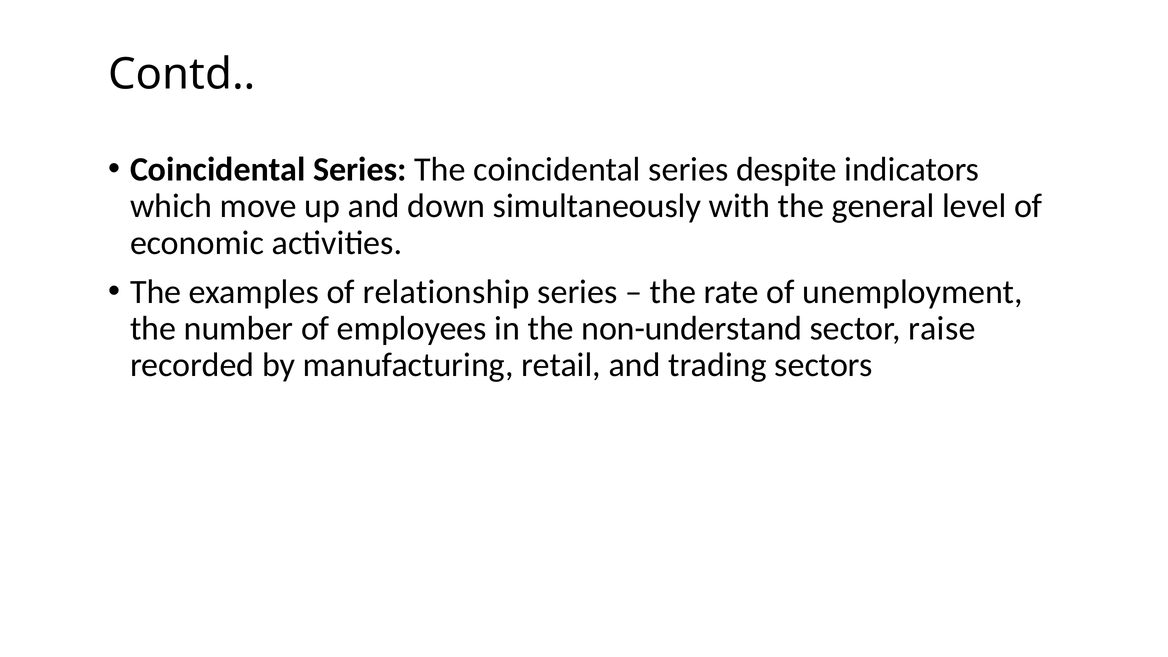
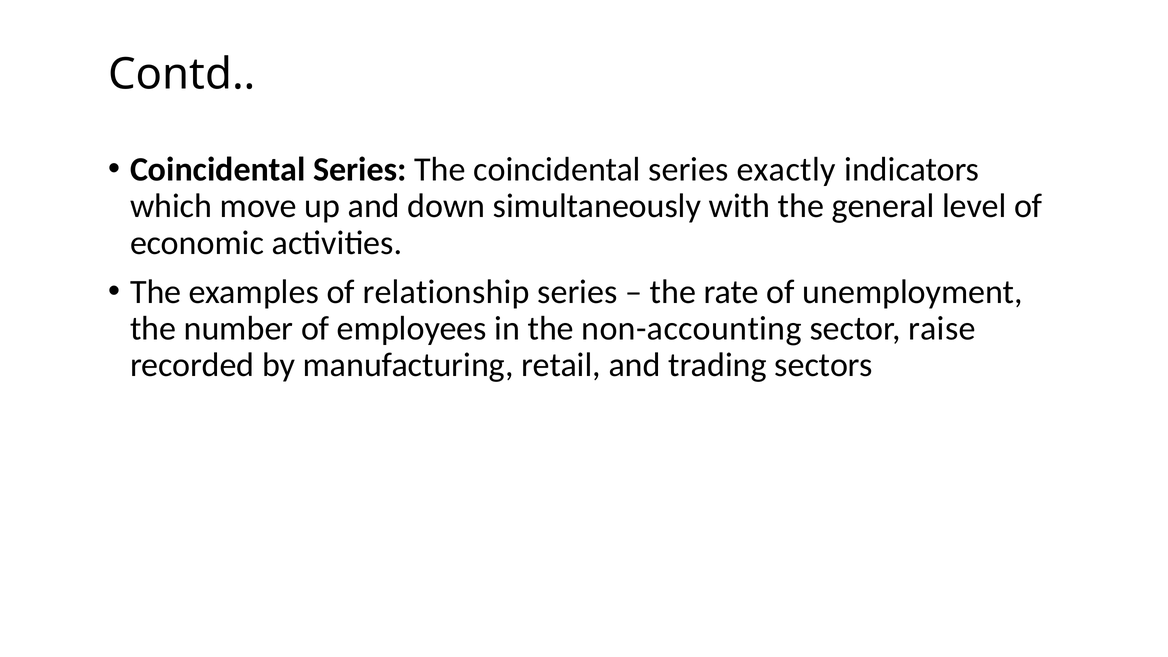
despite: despite -> exactly
non-understand: non-understand -> non-accounting
